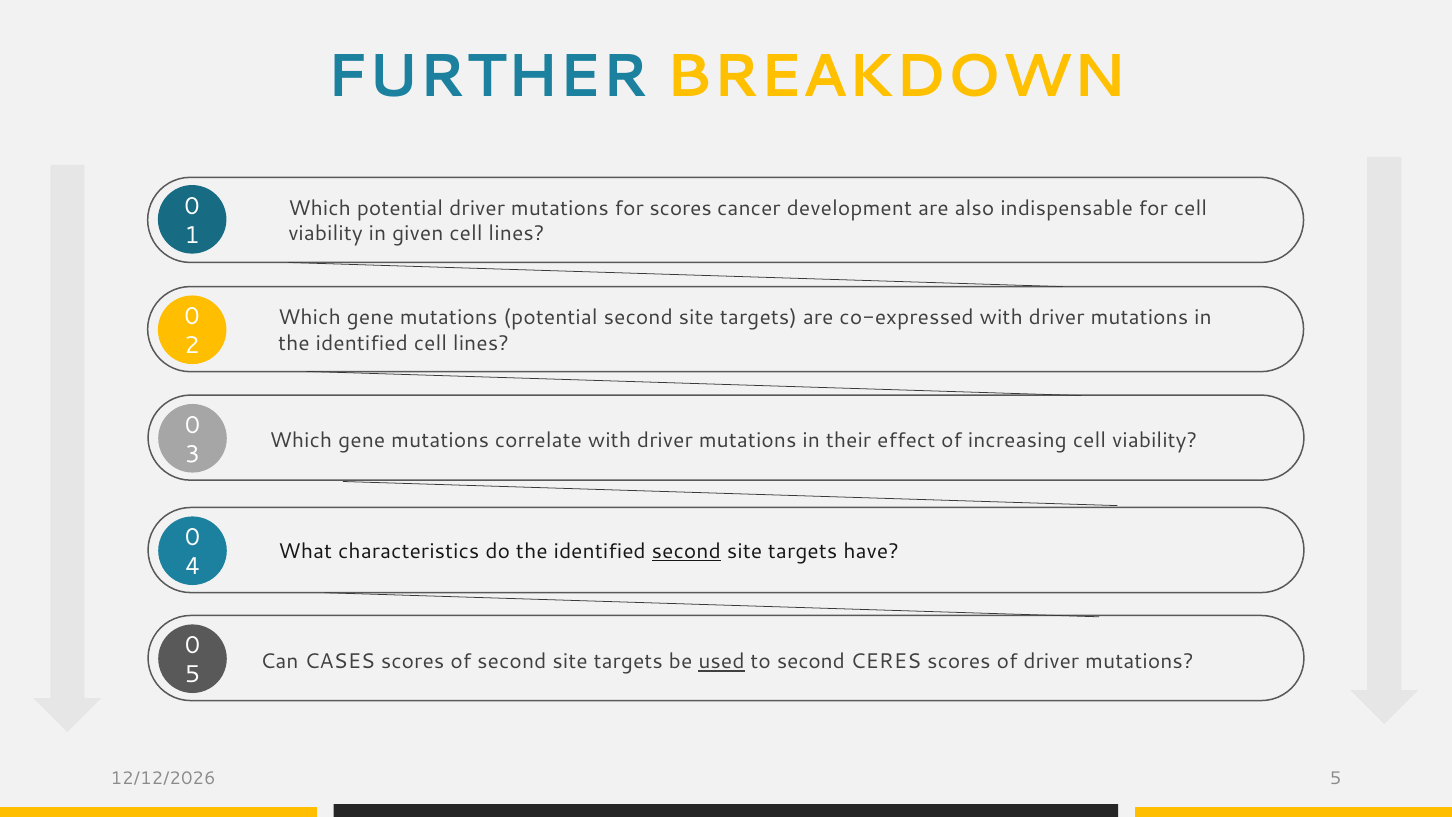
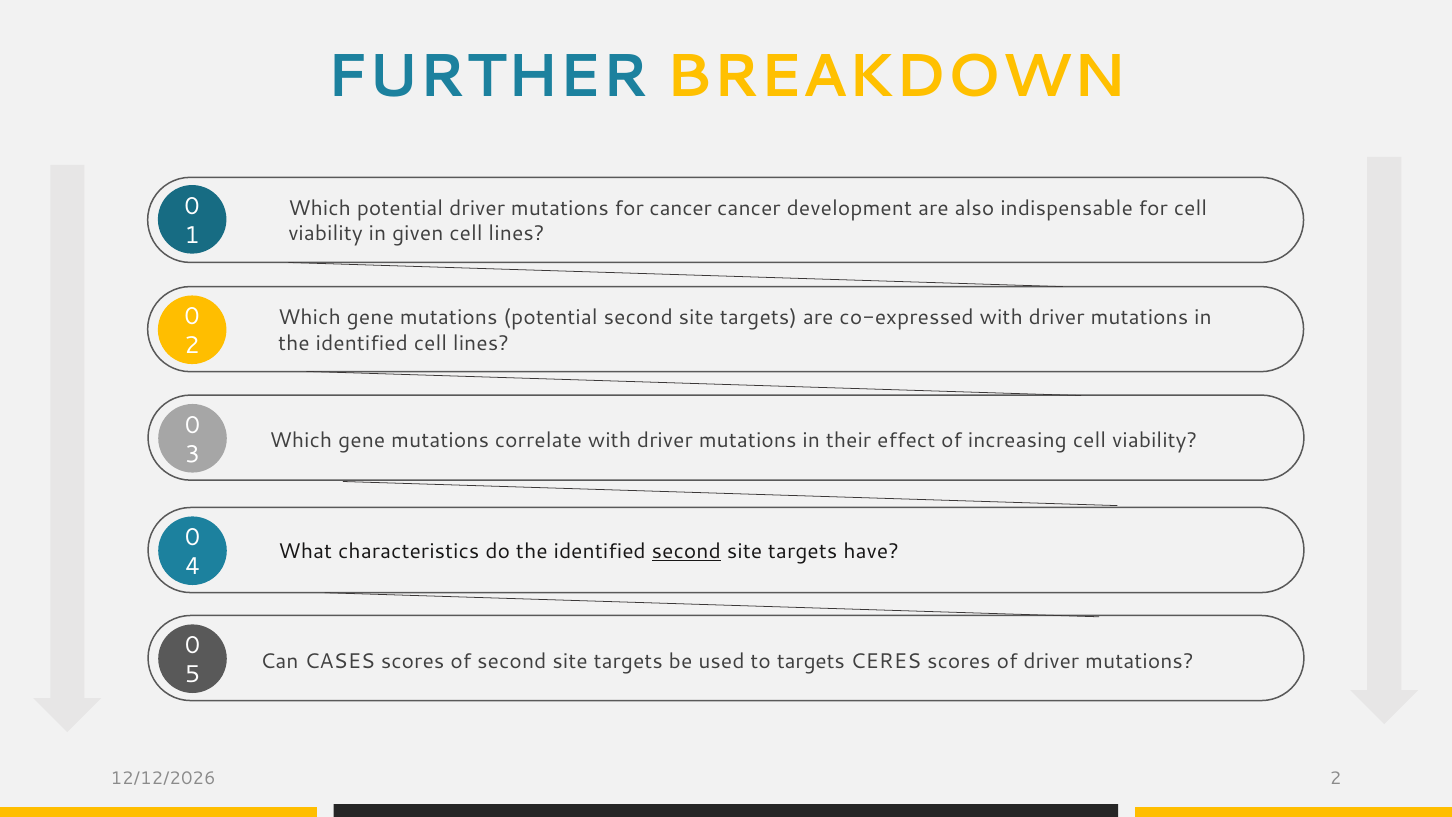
for scores: scores -> cancer
used underline: present -> none
to second: second -> targets
5 at (1336, 778): 5 -> 2
